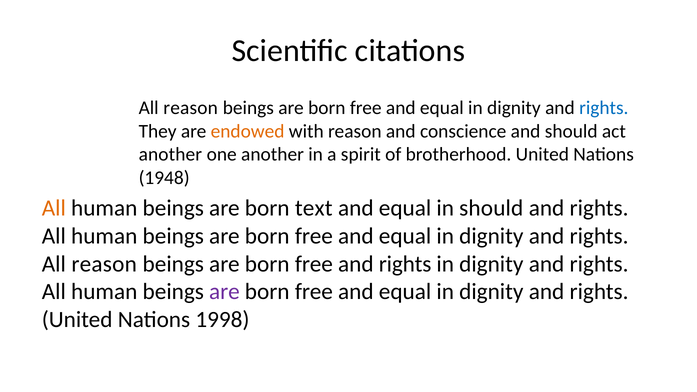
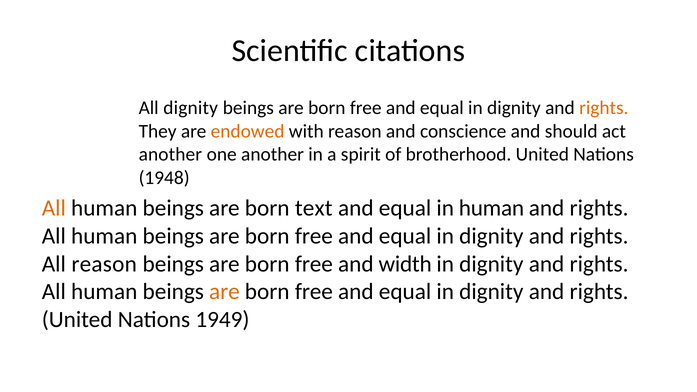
reason at (191, 108): reason -> dignity
rights at (604, 108) colour: blue -> orange
in should: should -> human
free and rights: rights -> width
are at (224, 292) colour: purple -> orange
1998: 1998 -> 1949
